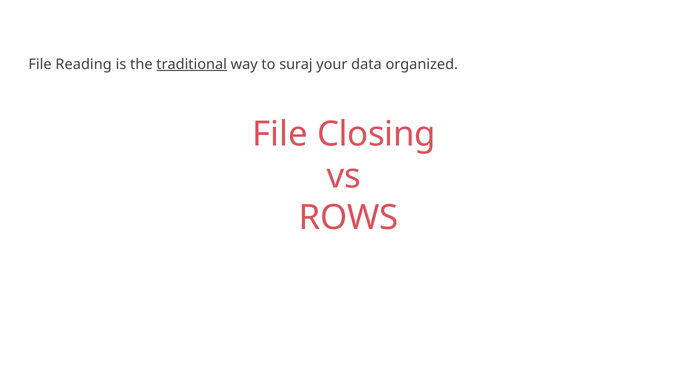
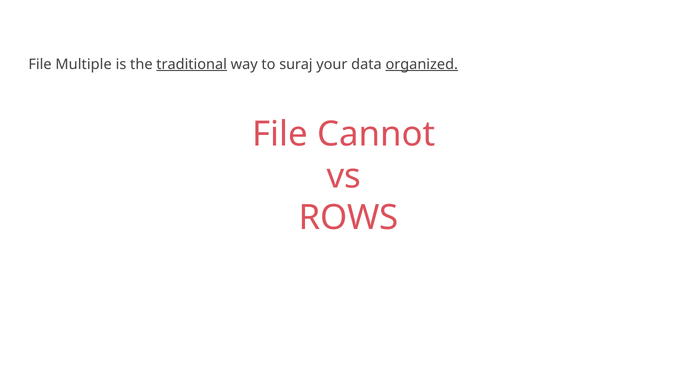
Reading: Reading -> Multiple
organized underline: none -> present
Closing: Closing -> Cannot
